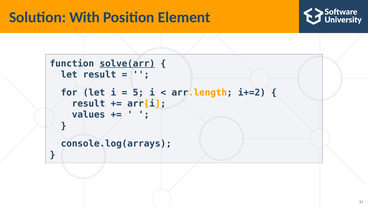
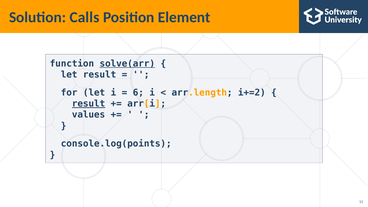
With: With -> Calls
5: 5 -> 6
result at (89, 104) underline: none -> present
console.log(arrays: console.log(arrays -> console.log(points
